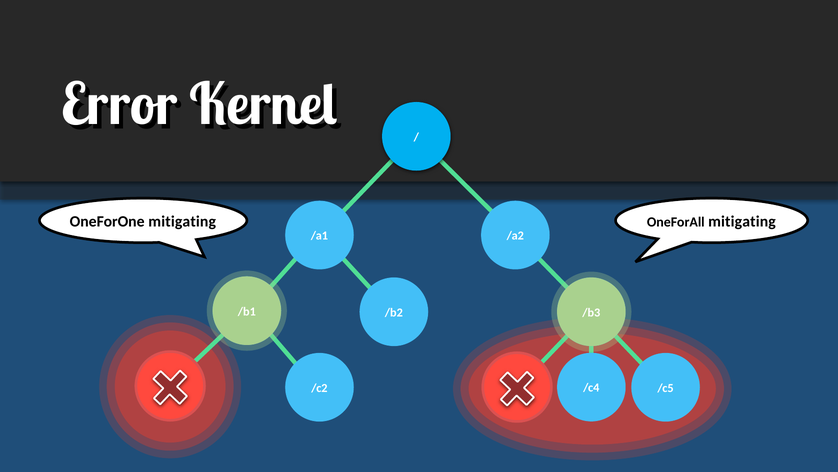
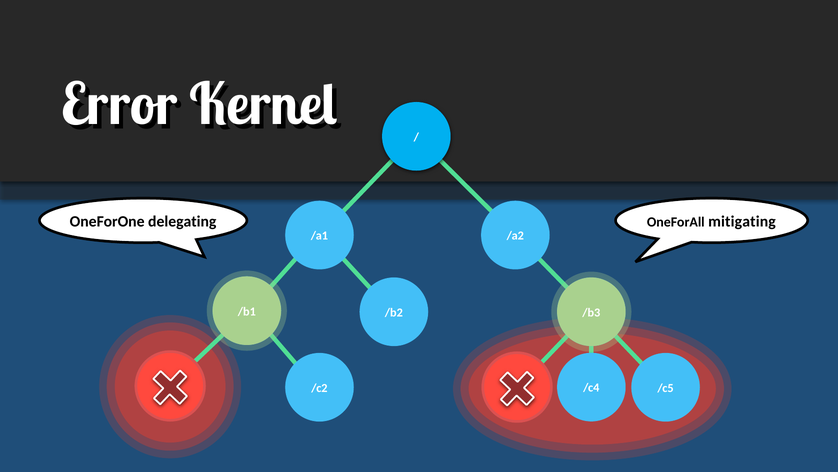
OneForOne mitigating: mitigating -> delegating
